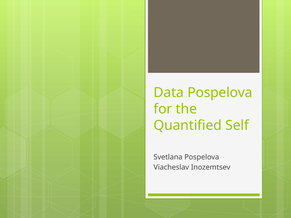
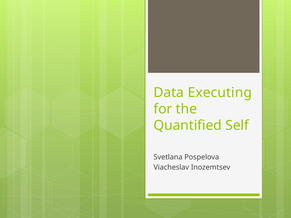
Data Pospelova: Pospelova -> Executing
